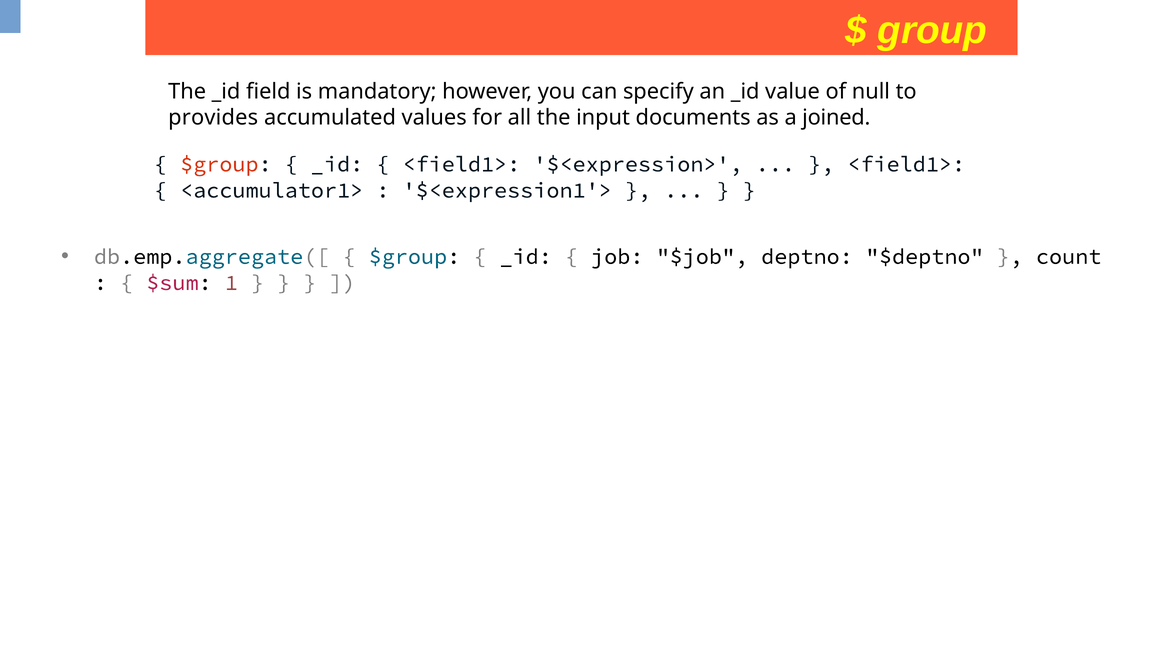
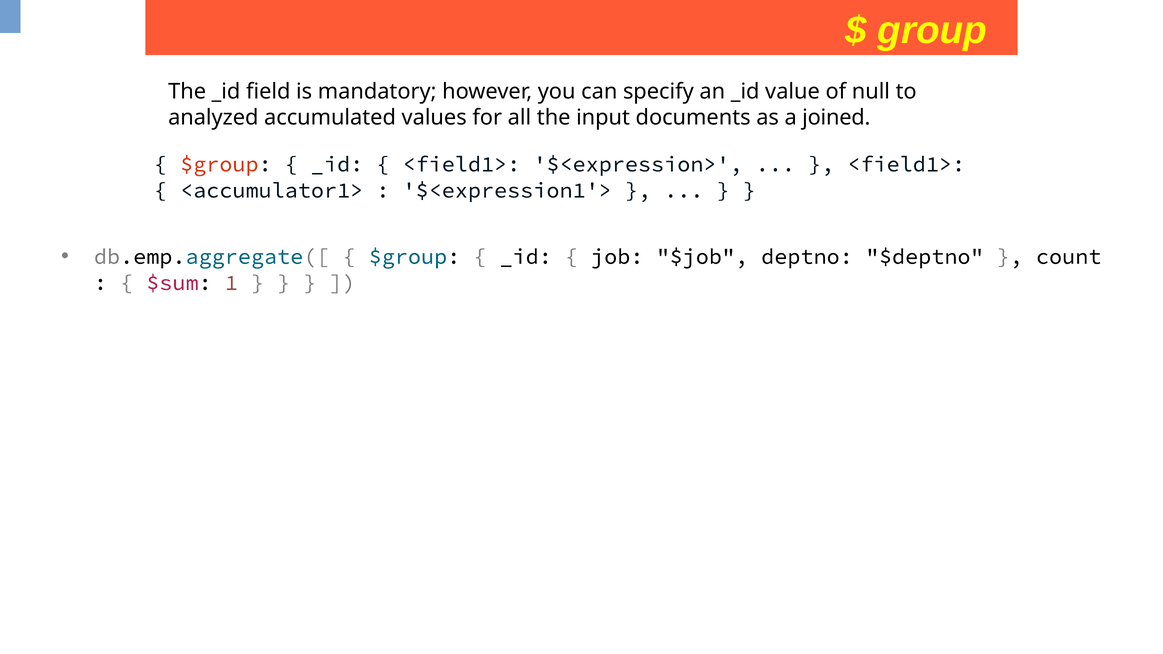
provides: provides -> analyzed
